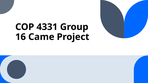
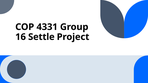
Came: Came -> Settle
